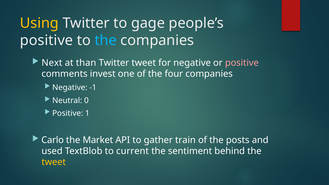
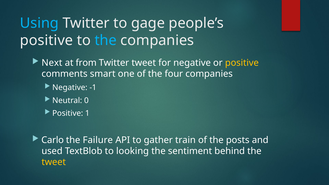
Using colour: yellow -> light blue
than: than -> from
positive at (242, 63) colour: pink -> yellow
invest: invest -> smart
Market: Market -> Failure
current: current -> looking
